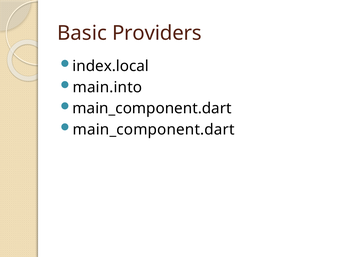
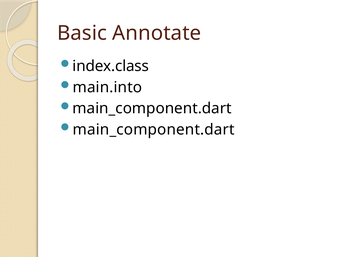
Providers: Providers -> Annotate
index.local: index.local -> index.class
